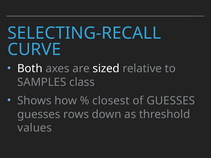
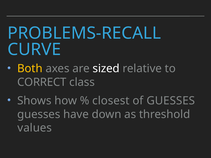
SELECTING-RECALL: SELECTING-RECALL -> PROBLEMS-RECALL
Both colour: white -> yellow
SAMPLES: SAMPLES -> CORRECT
rows: rows -> have
